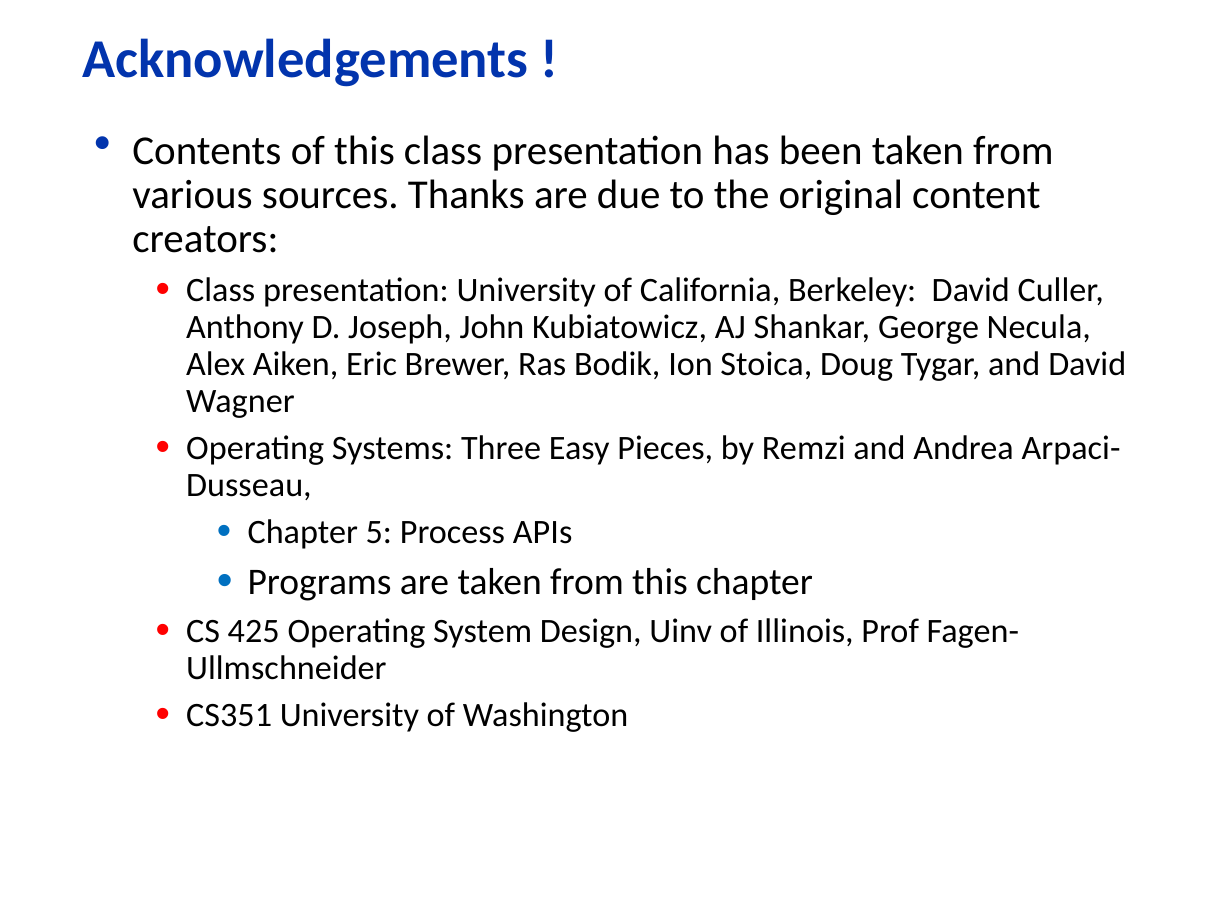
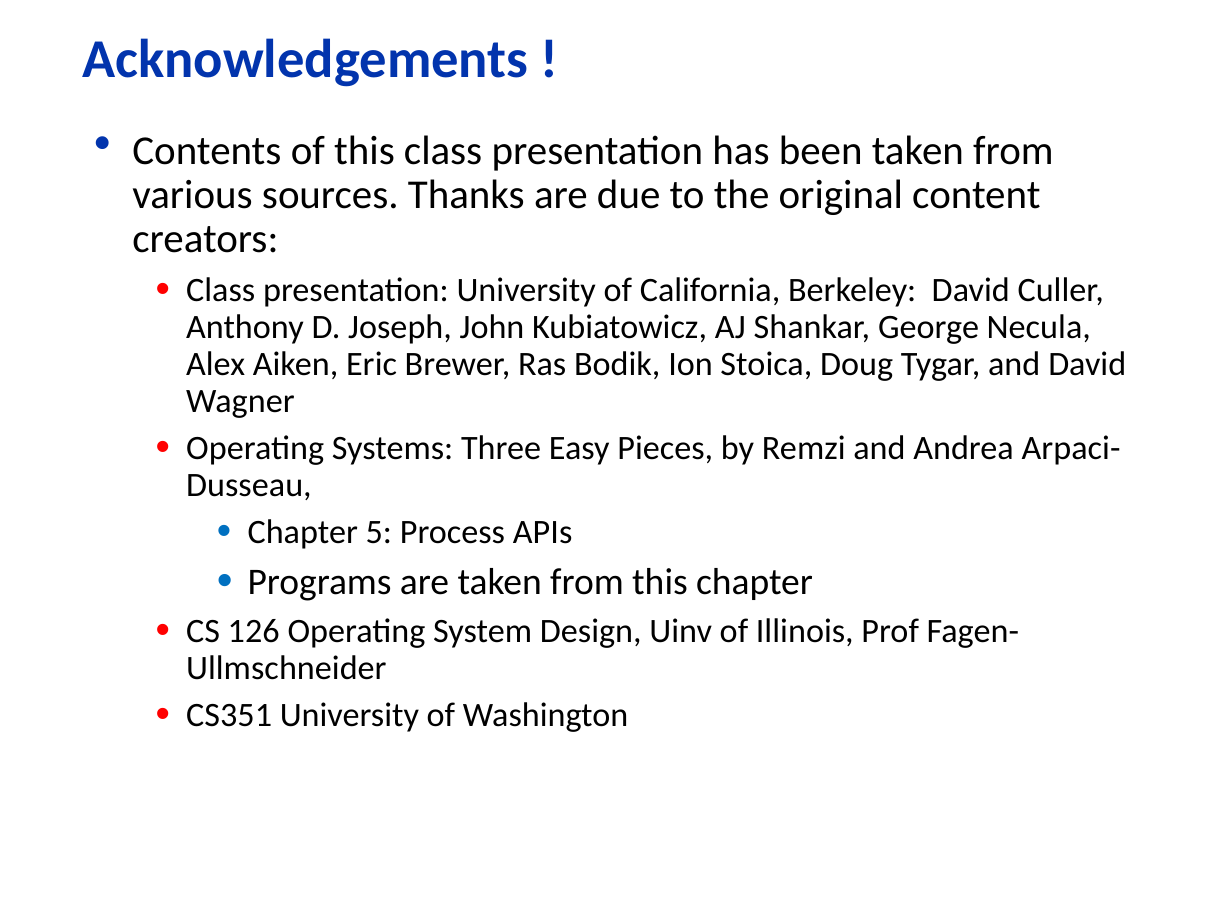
425: 425 -> 126
